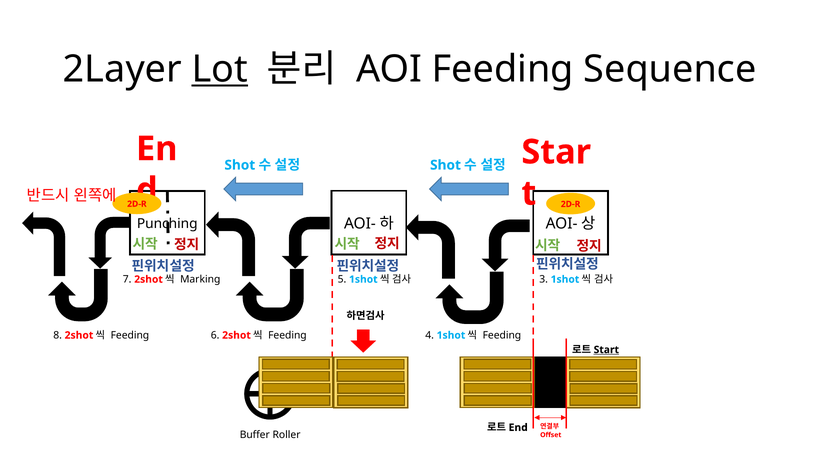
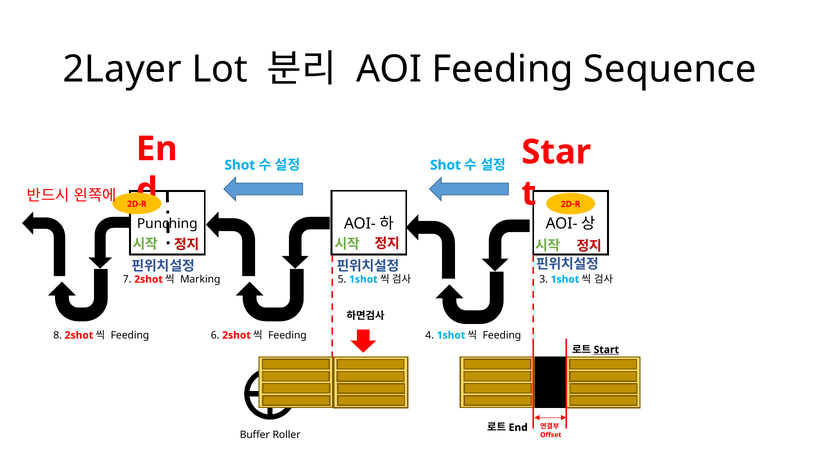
Lot underline: present -> none
